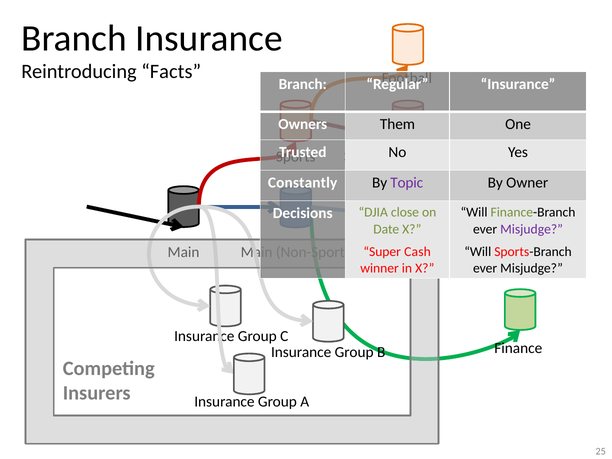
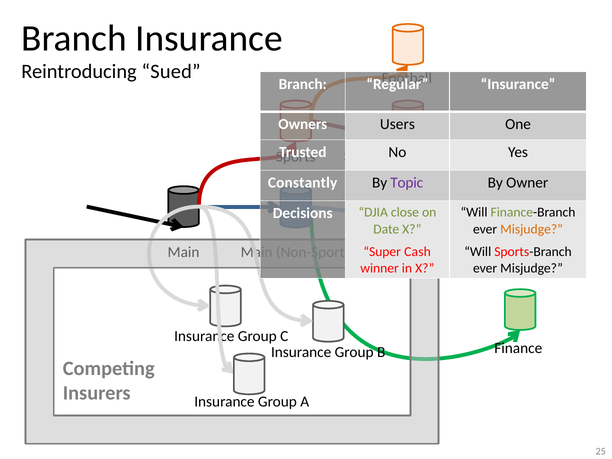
Facts: Facts -> Sued
Them: Them -> Users
Misjudge at (532, 229) colour: purple -> orange
